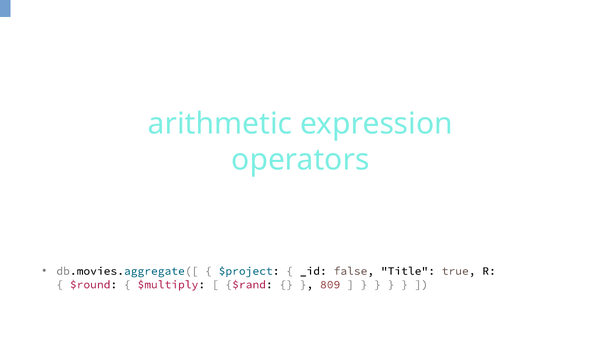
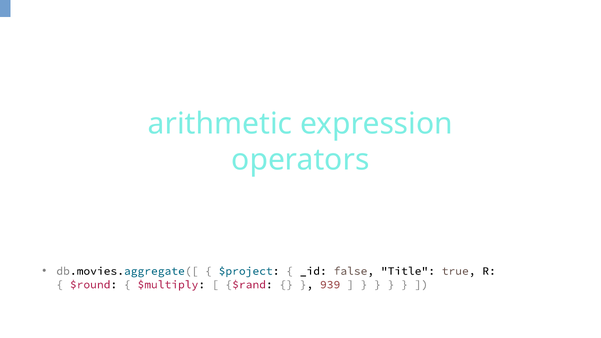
809: 809 -> 939
